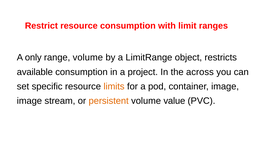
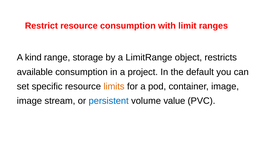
only: only -> kind
range volume: volume -> storage
across: across -> default
persistent colour: orange -> blue
